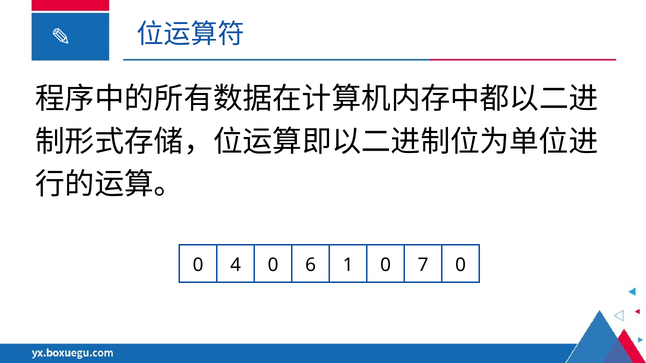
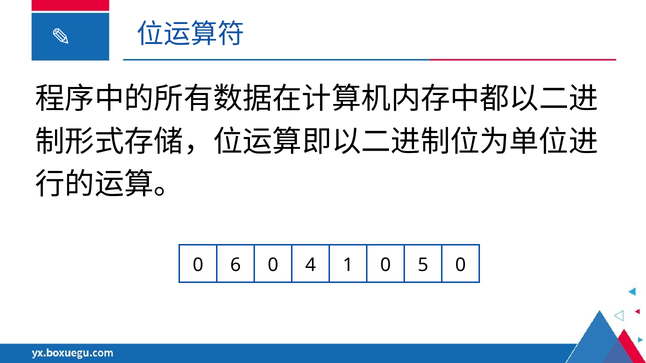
4: 4 -> 6
6: 6 -> 4
7: 7 -> 5
